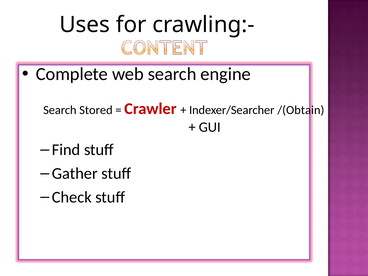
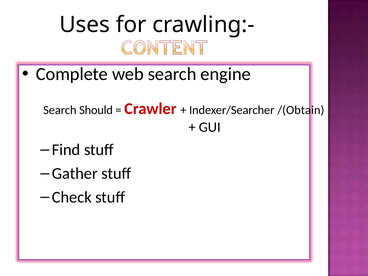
Stored: Stored -> Should
